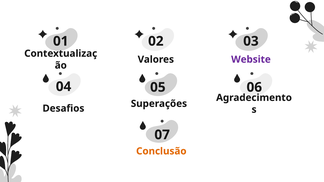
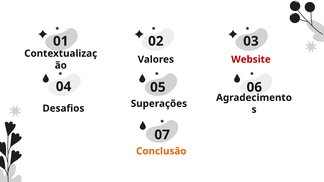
Website colour: purple -> red
